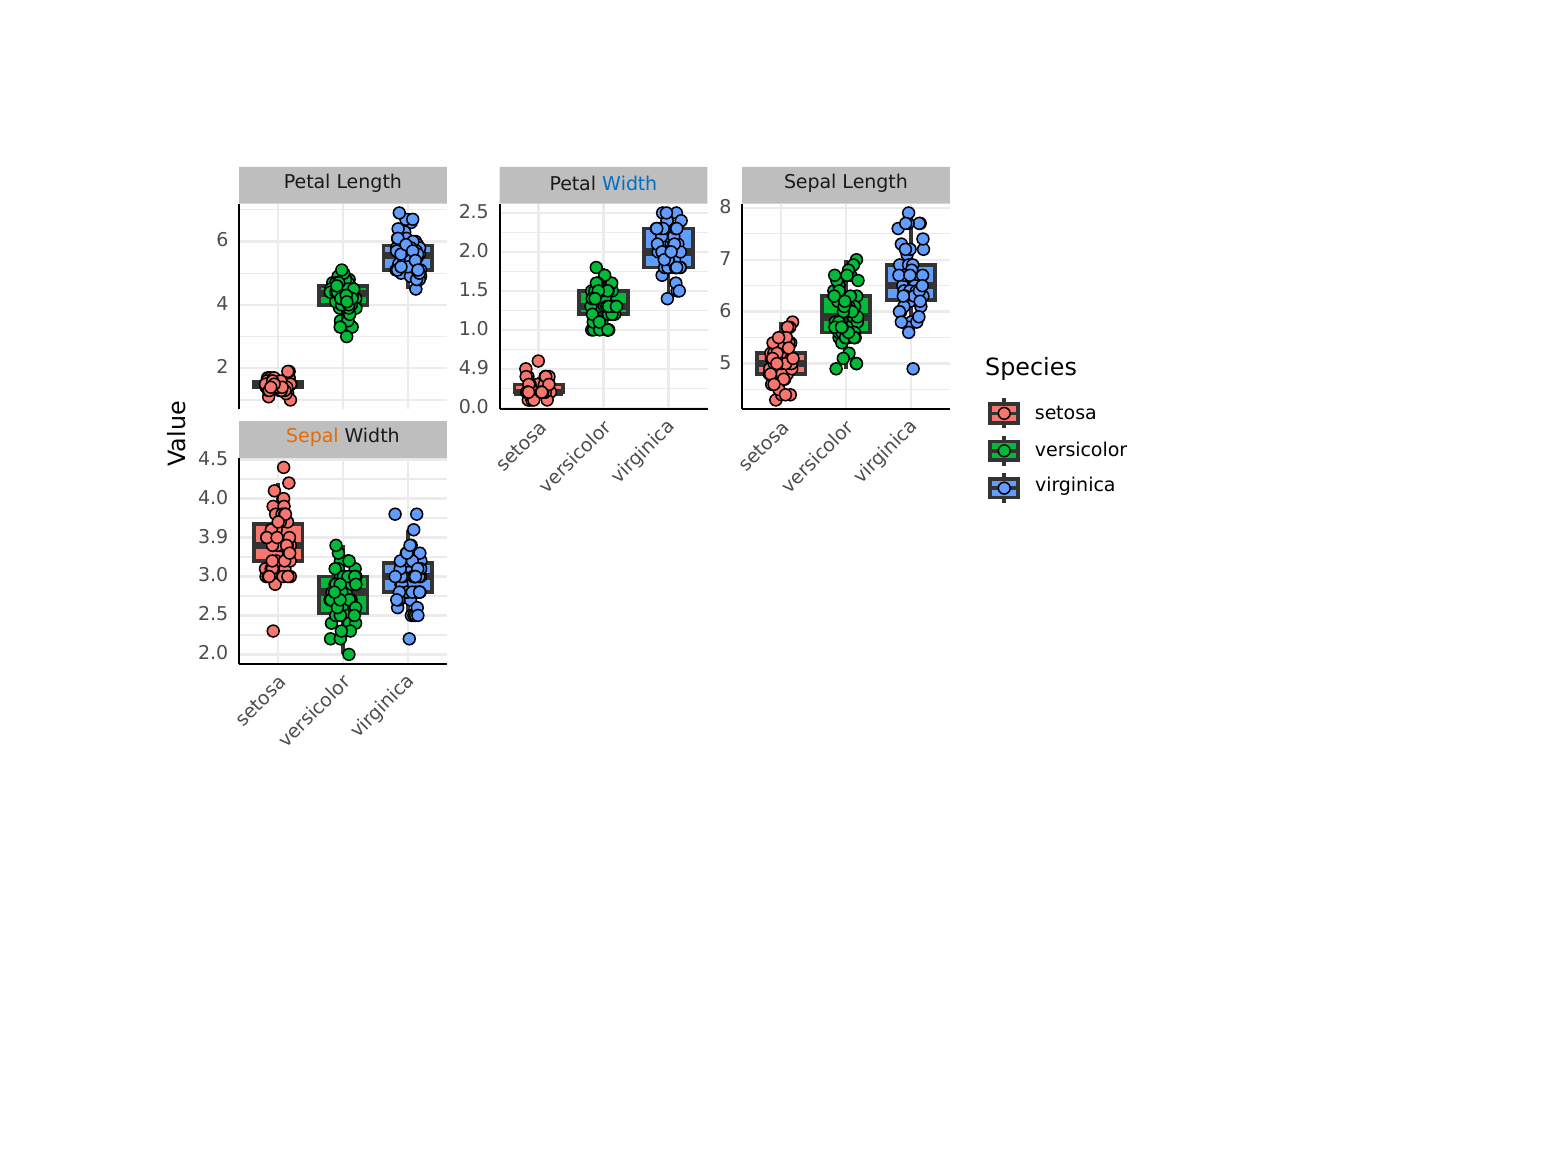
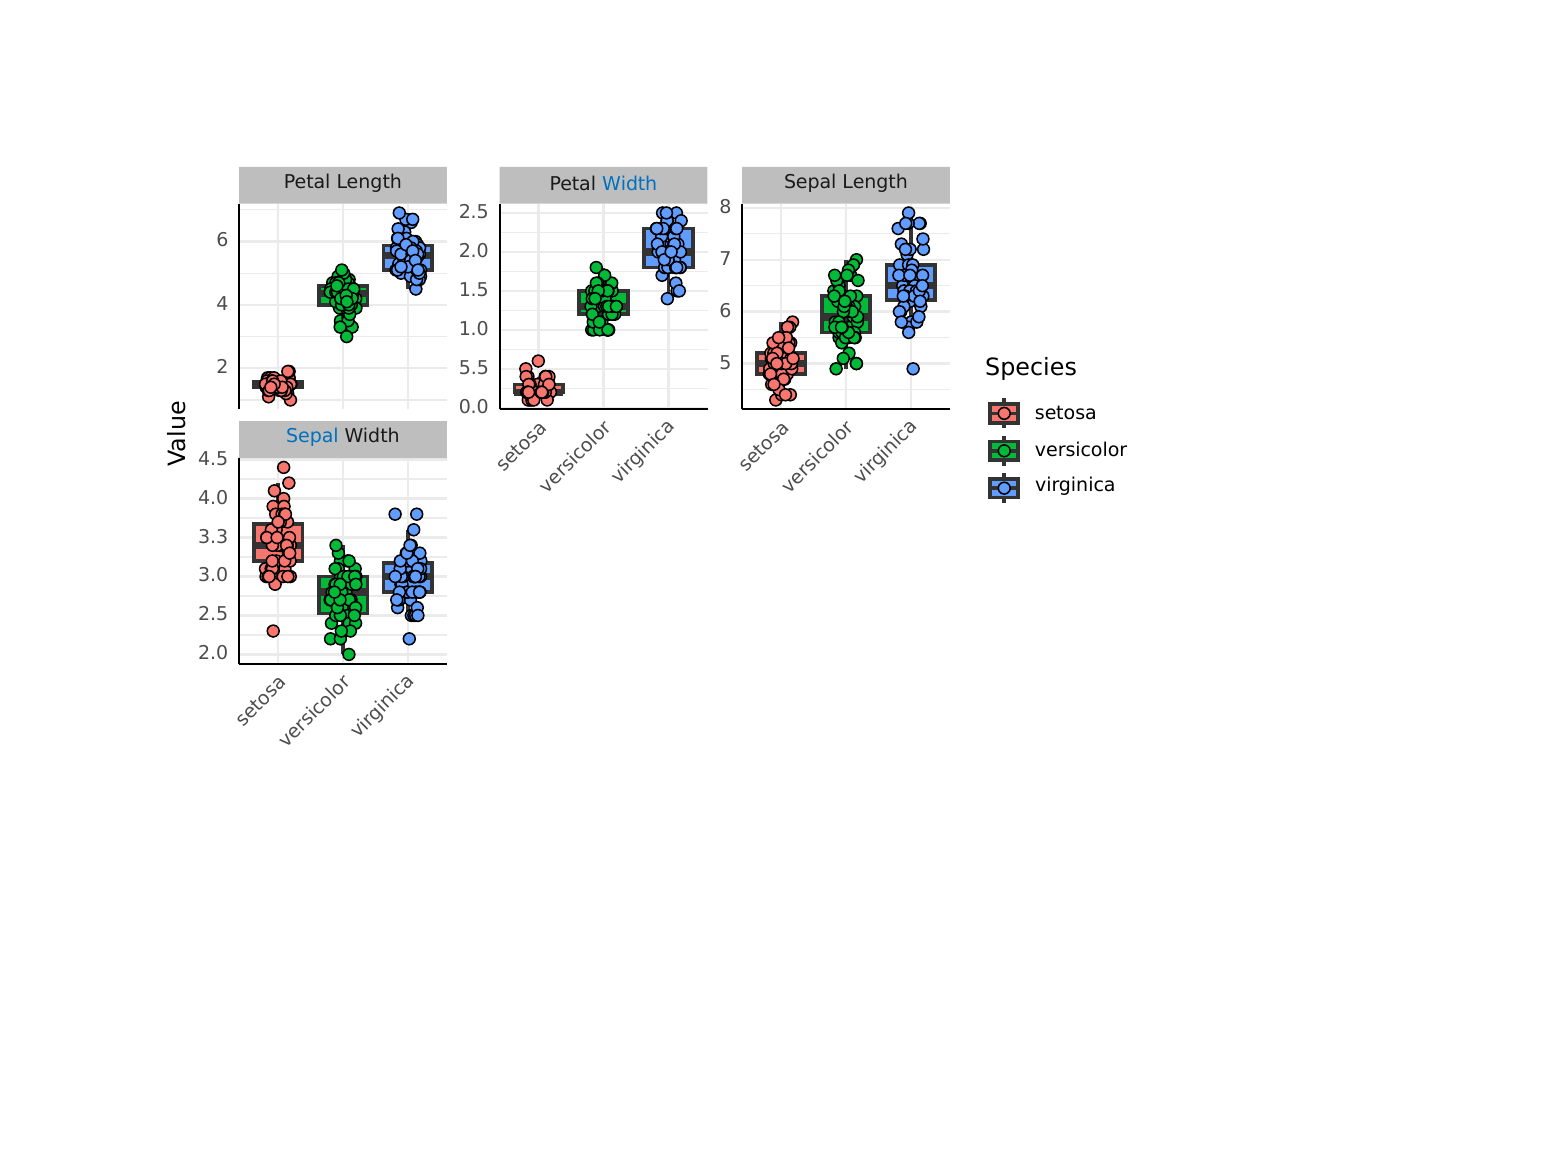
4.9: 4.9 -> 5.5
Sepal at (312, 437) colour: orange -> blue
3.9: 3.9 -> 3.3
